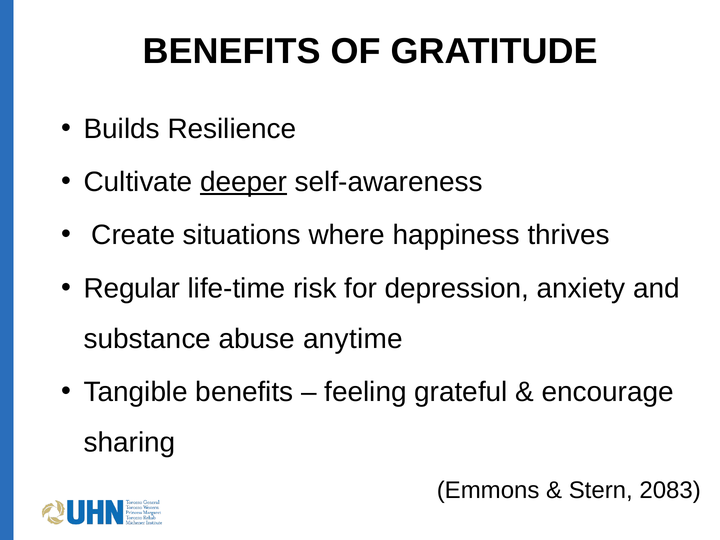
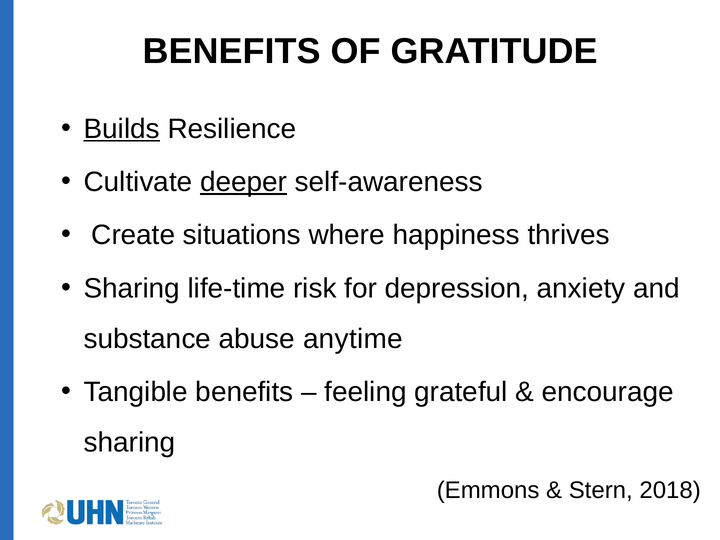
Builds underline: none -> present
Regular at (132, 288): Regular -> Sharing
2083: 2083 -> 2018
